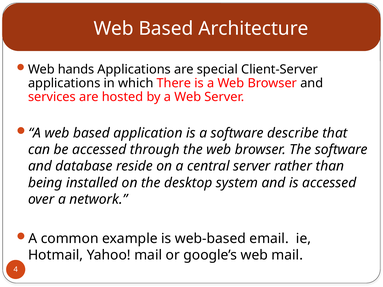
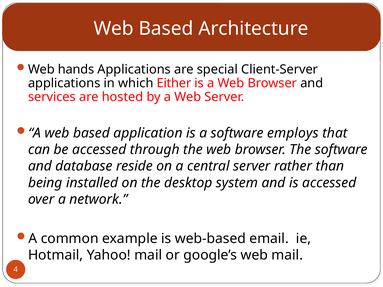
There: There -> Either
describe: describe -> employs
